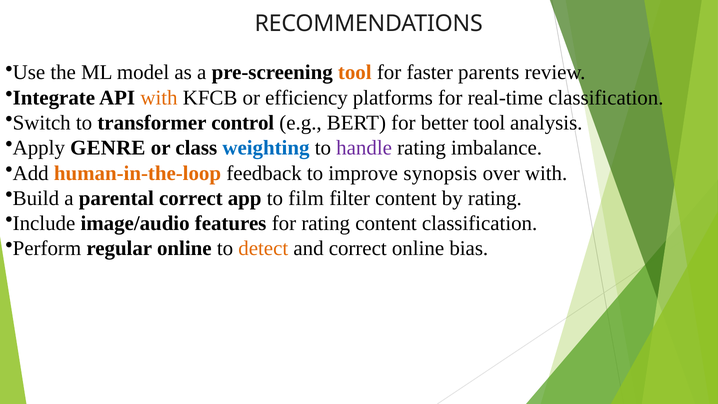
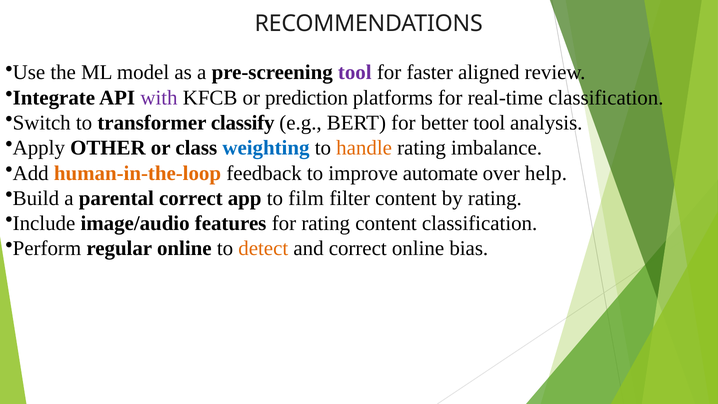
tool at (355, 72) colour: orange -> purple
parents: parents -> aligned
with at (159, 98) colour: orange -> purple
efficiency: efficiency -> prediction
control: control -> classify
GENRE: GENRE -> OTHER
handle colour: purple -> orange
synopsis: synopsis -> automate
over with: with -> help
